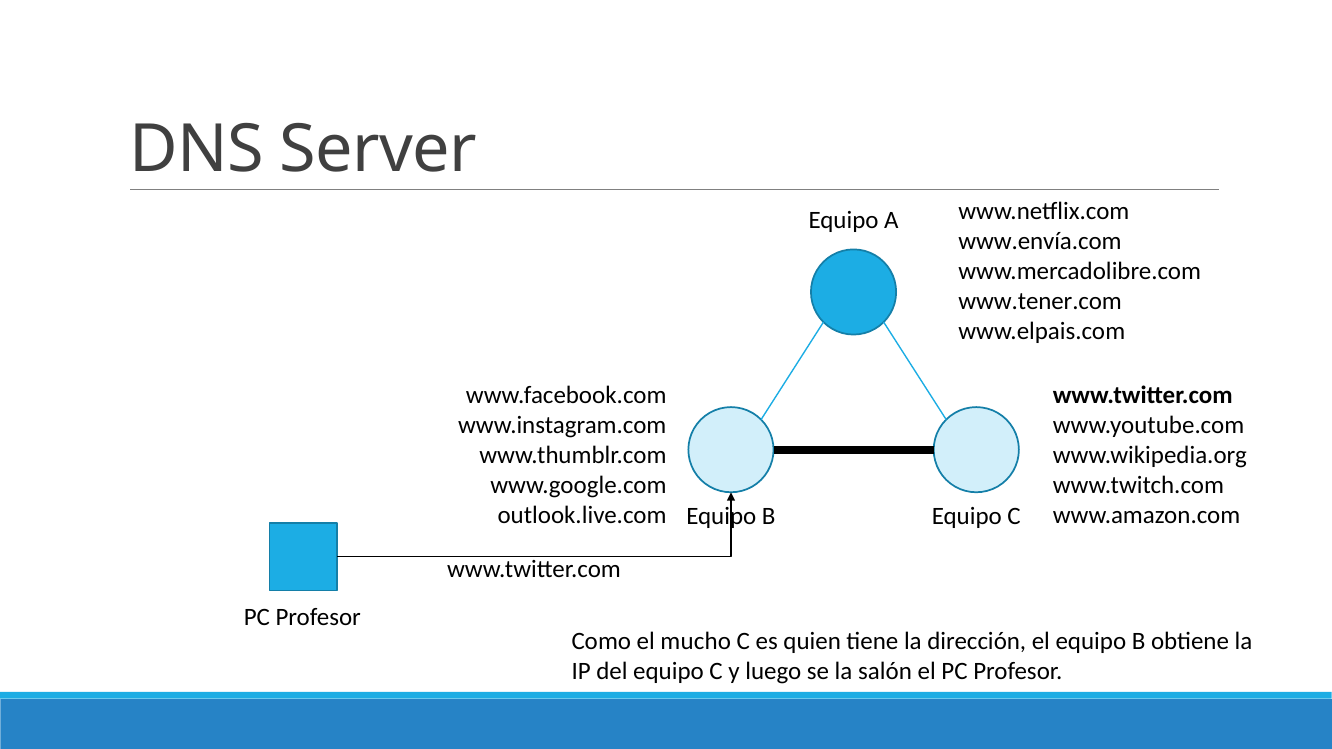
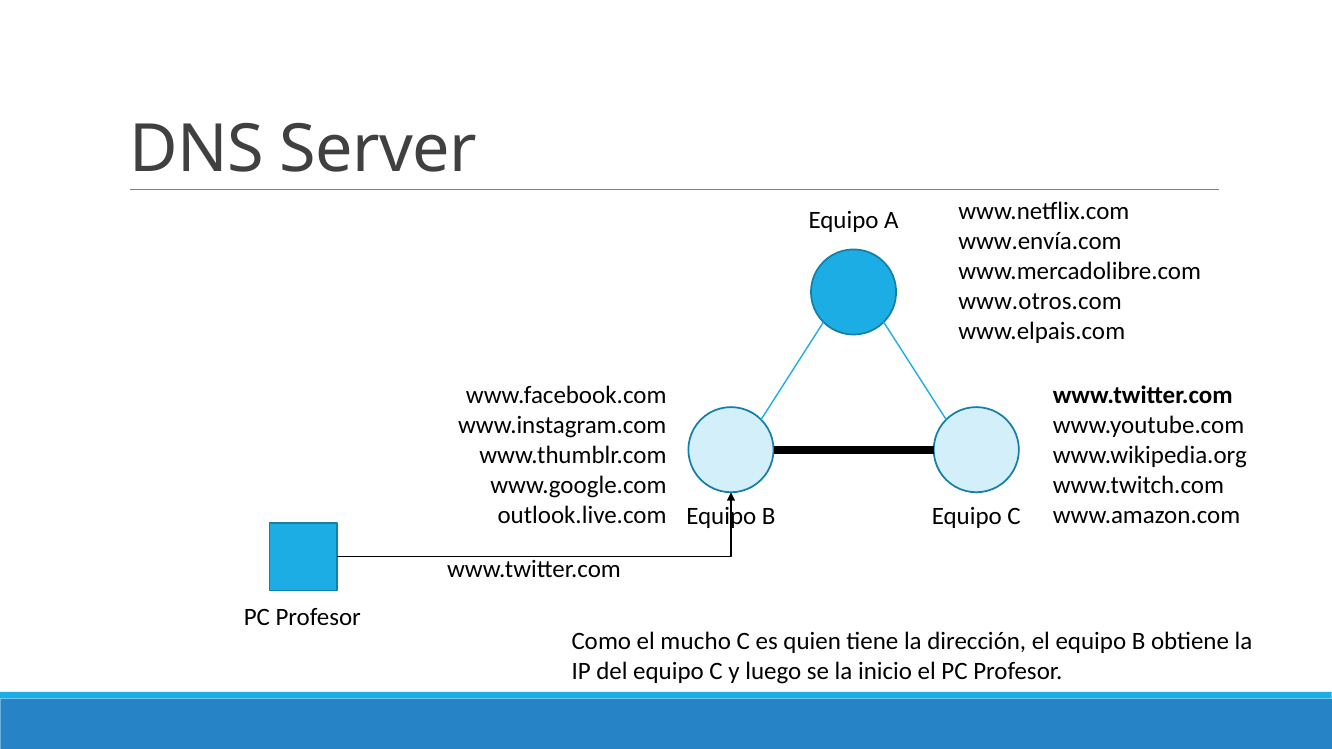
www.tener.com: www.tener.com -> www.otros.com
salón: salón -> inicio
